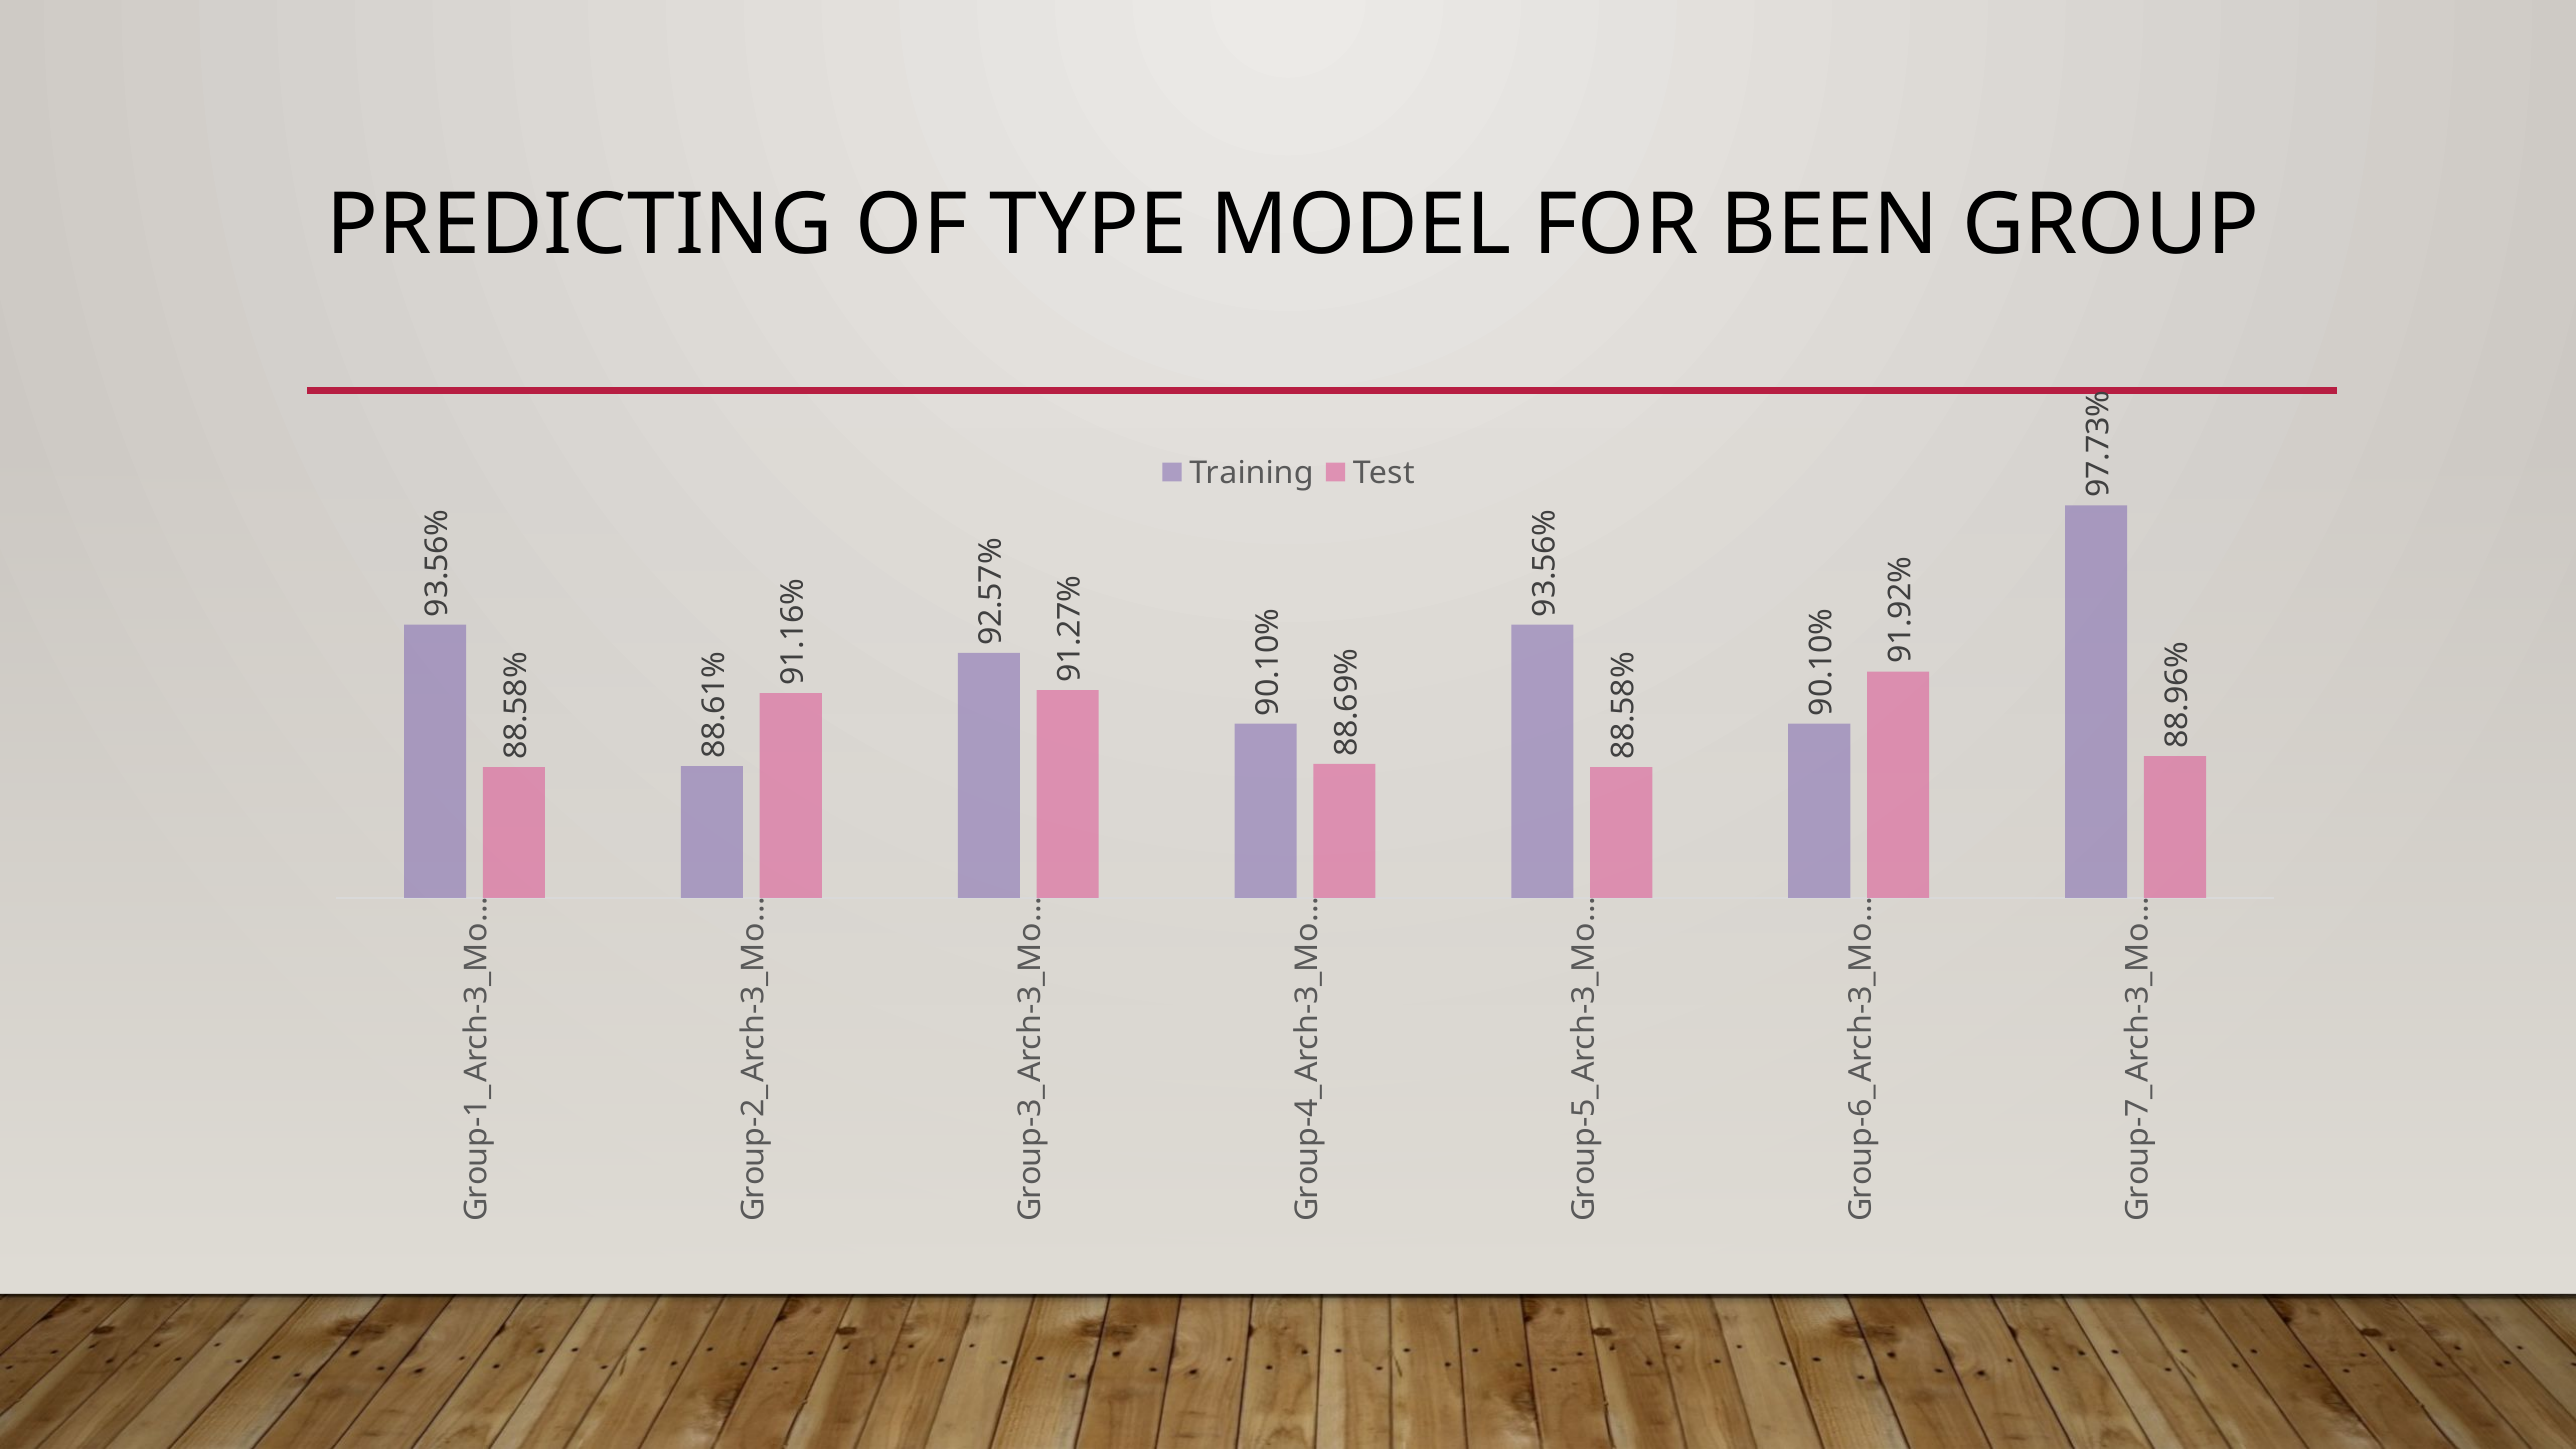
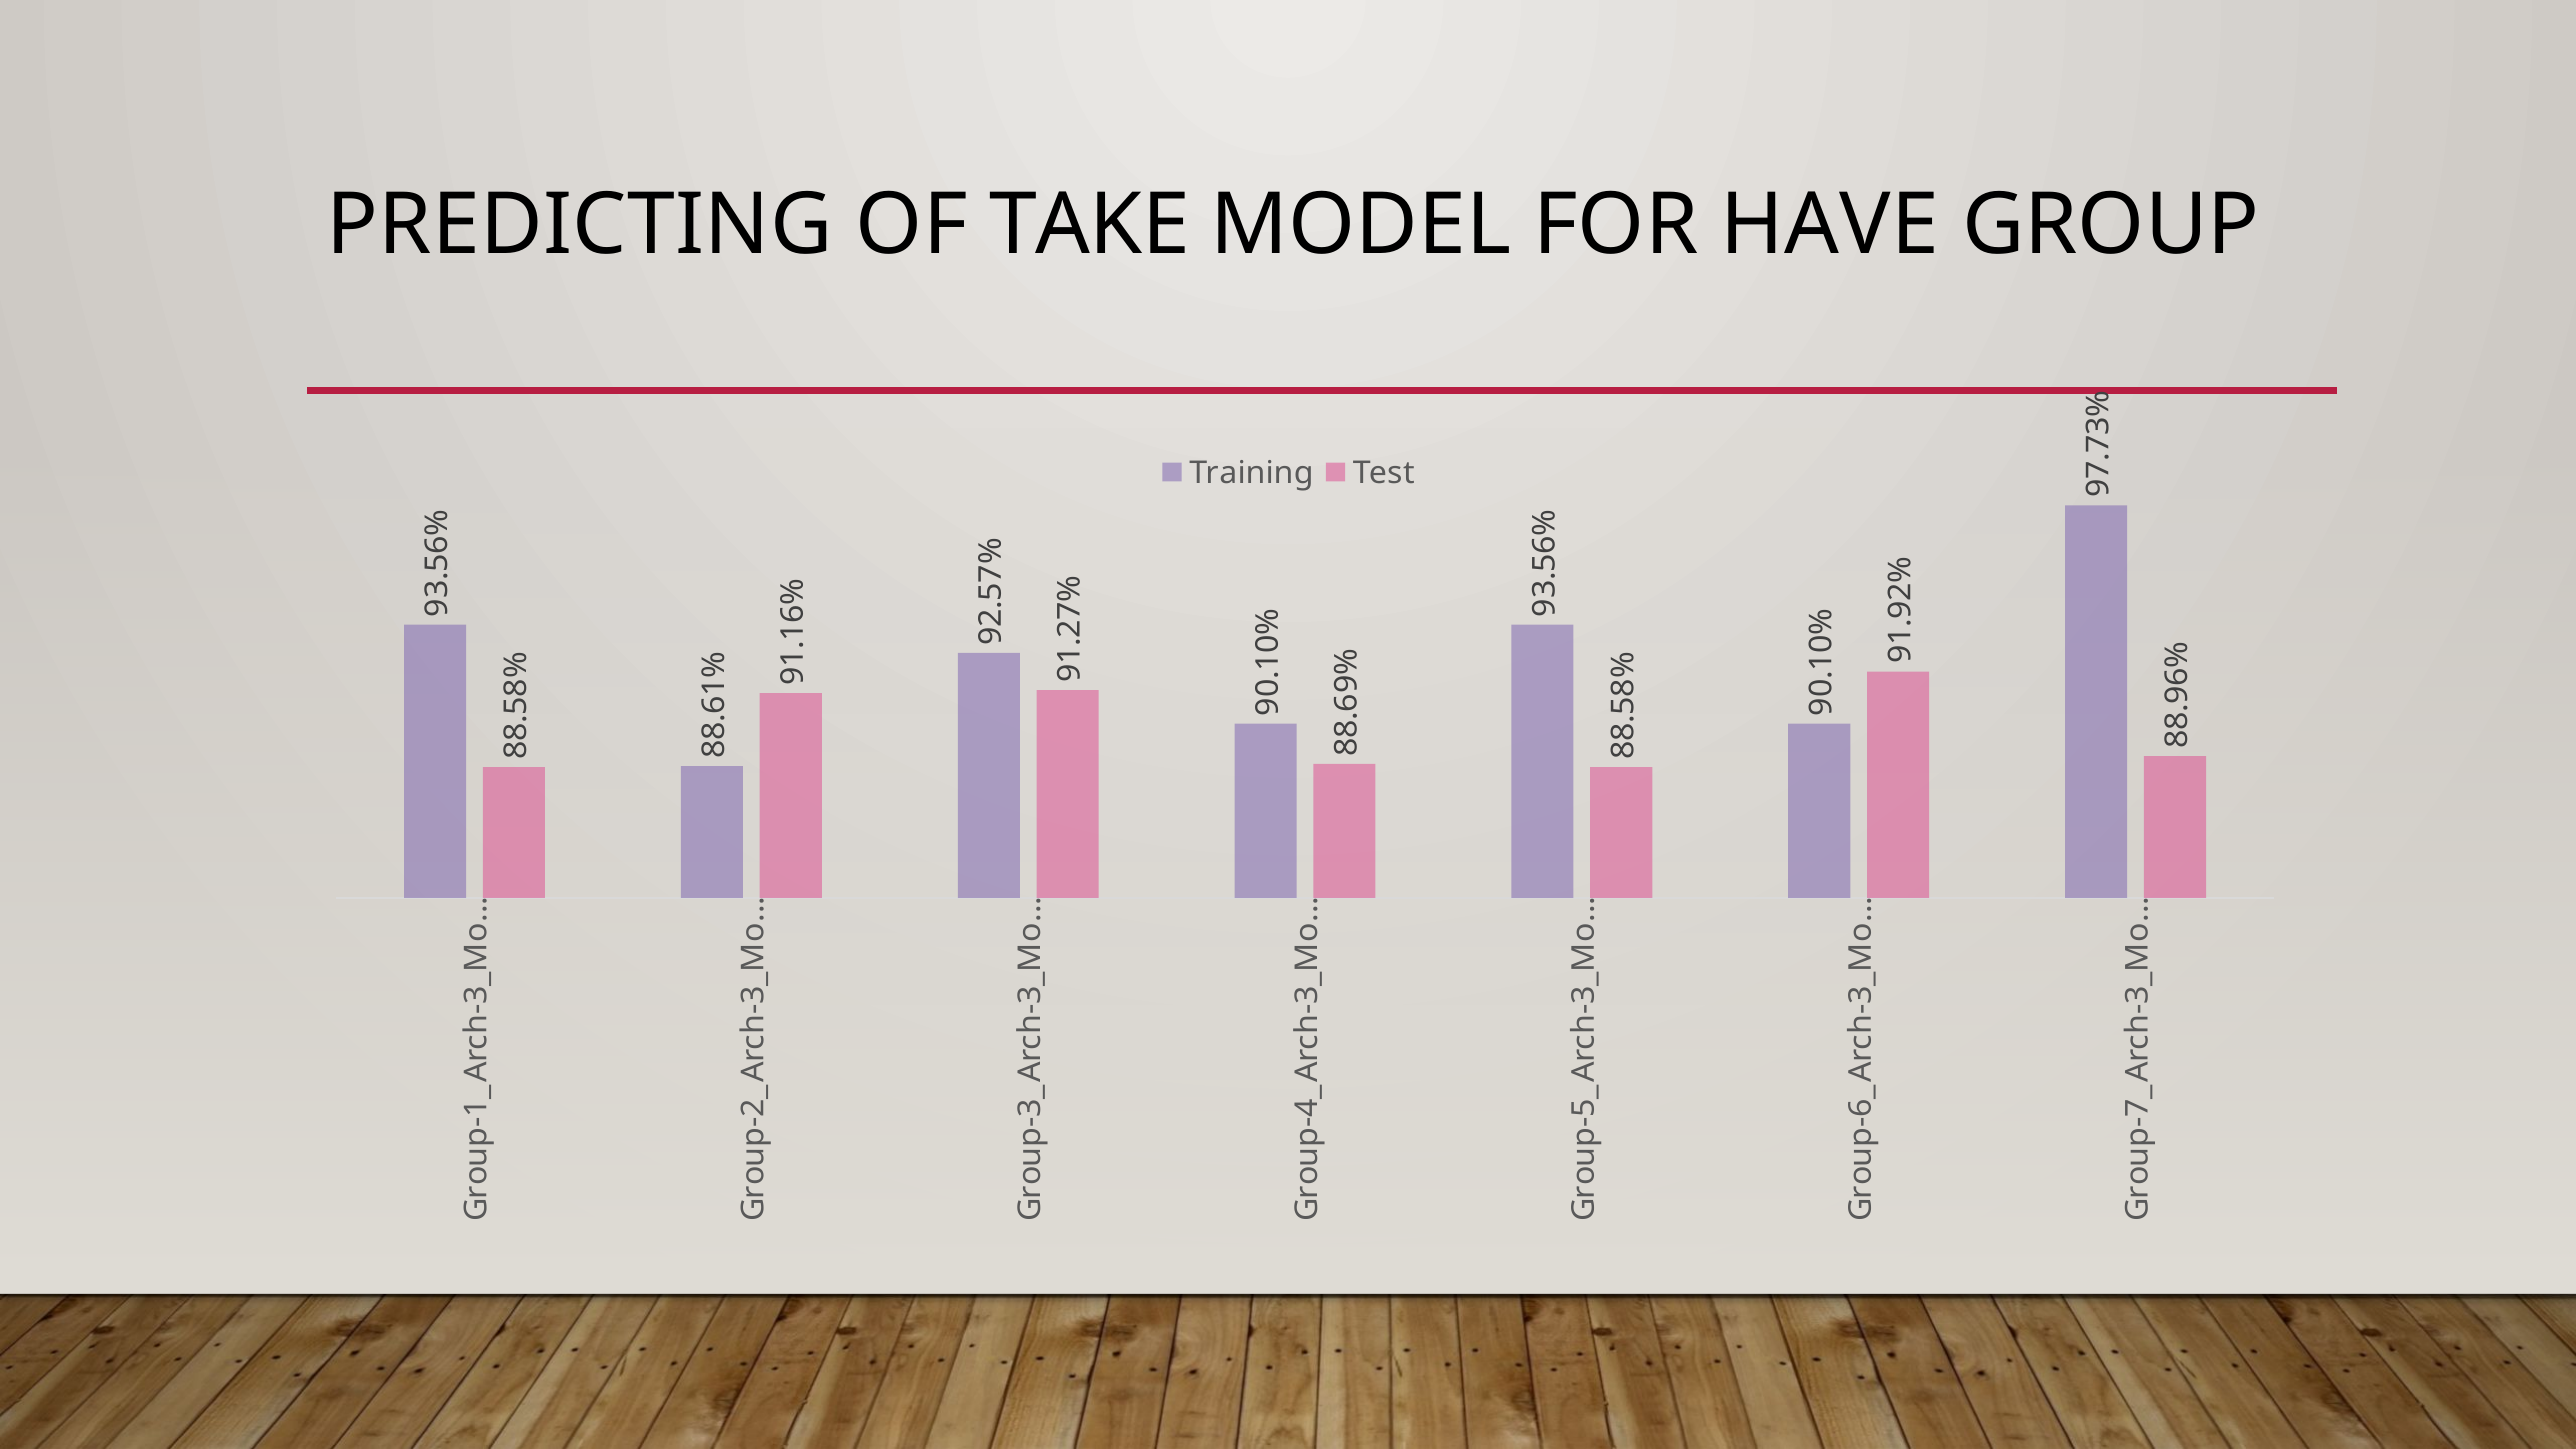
TYPE: TYPE -> TAKE
BEEN: BEEN -> HAVE
